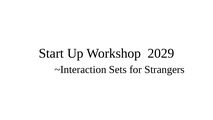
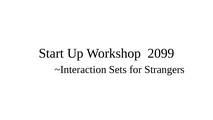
2029: 2029 -> 2099
